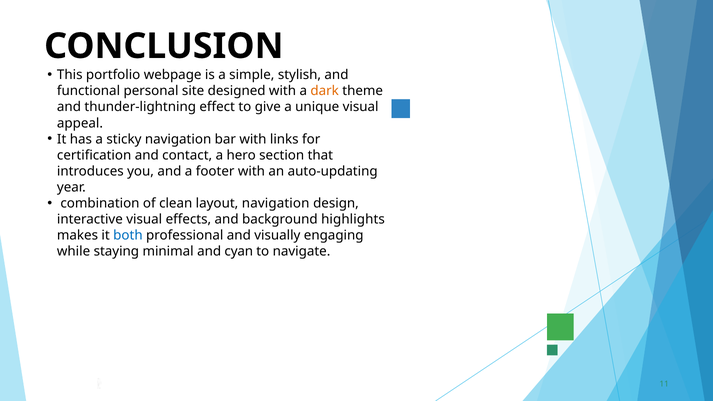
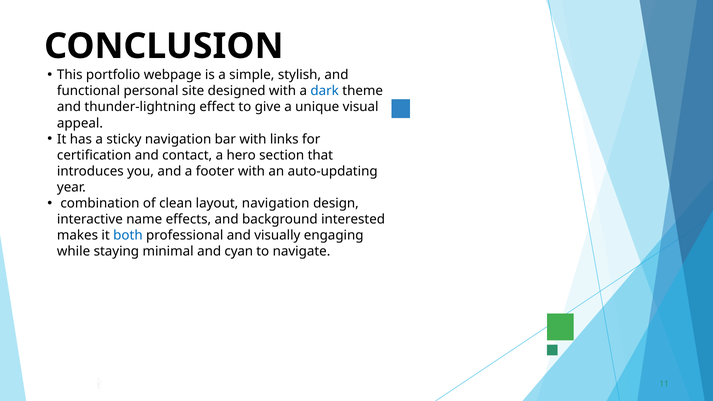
dark colour: orange -> blue
interactive visual: visual -> name
highlights: highlights -> interested
